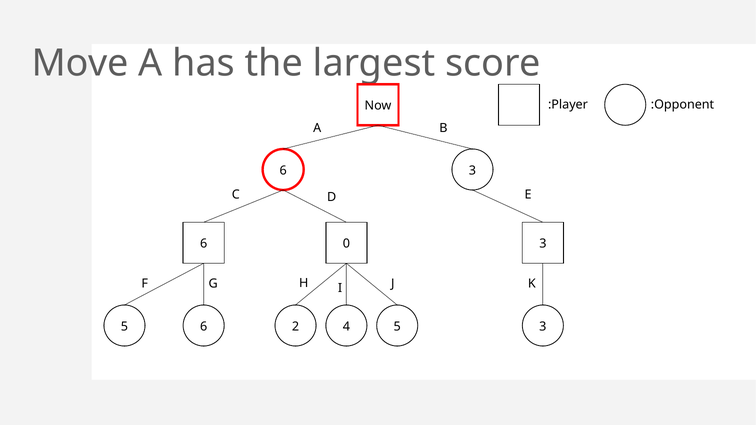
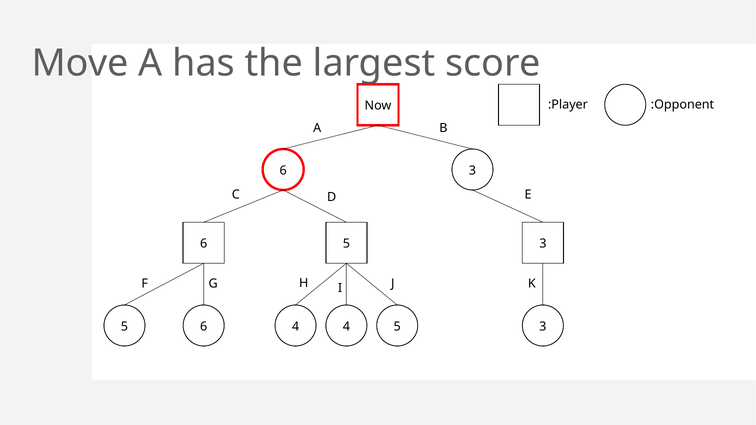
0 at (346, 244): 0 -> 5
5 2: 2 -> 4
